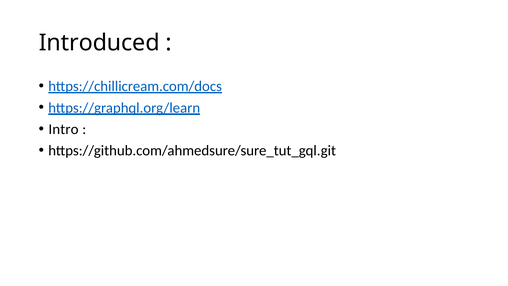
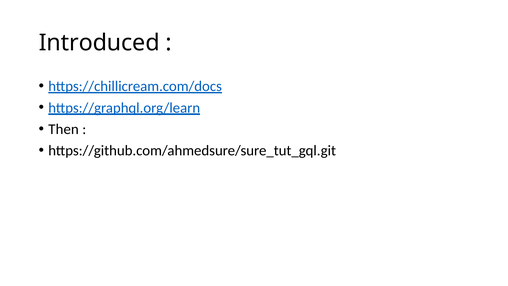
Intro: Intro -> Then
